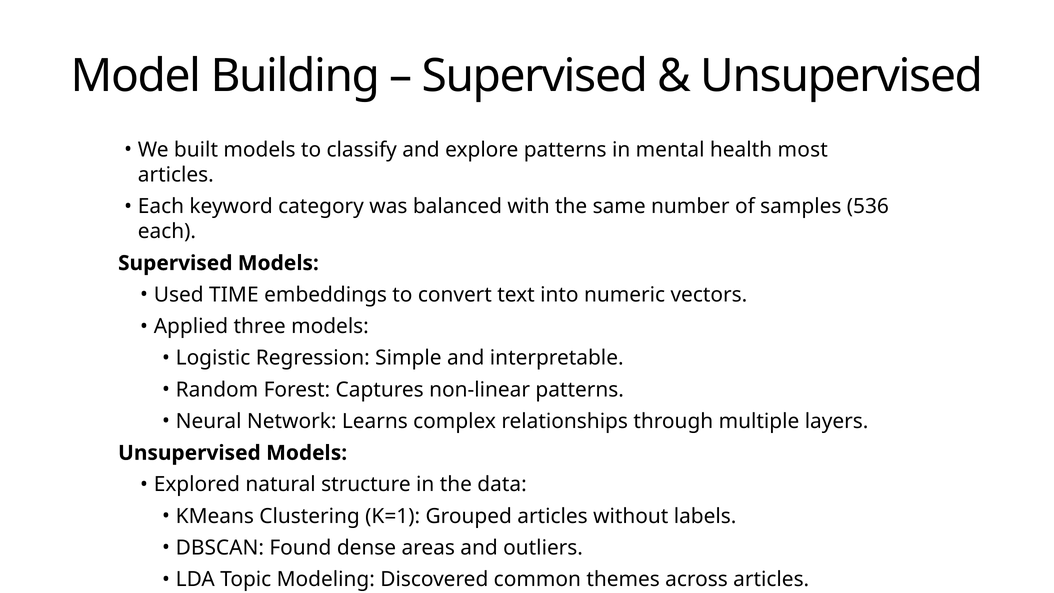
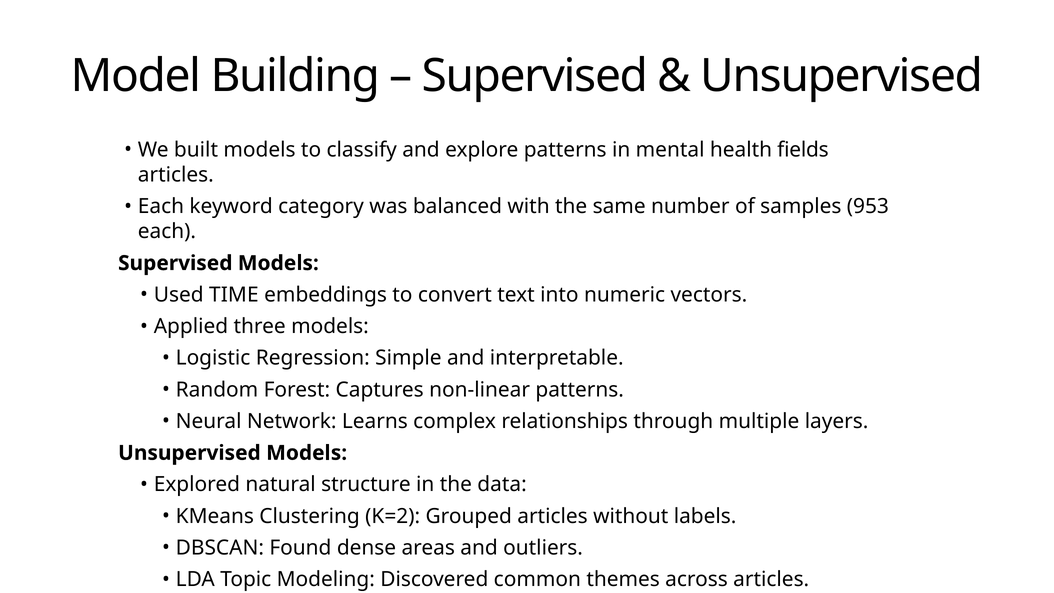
most: most -> fields
536: 536 -> 953
K=1: K=1 -> K=2
